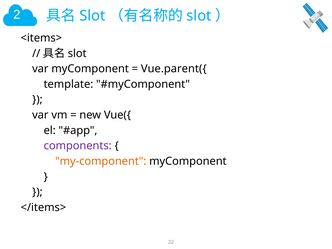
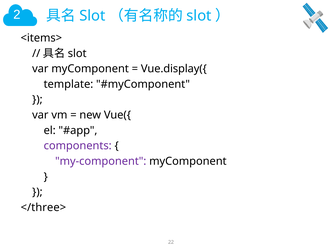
Vue.parent({: Vue.parent({ -> Vue.display({
my-component colour: orange -> purple
</items>: </items> -> </three>
